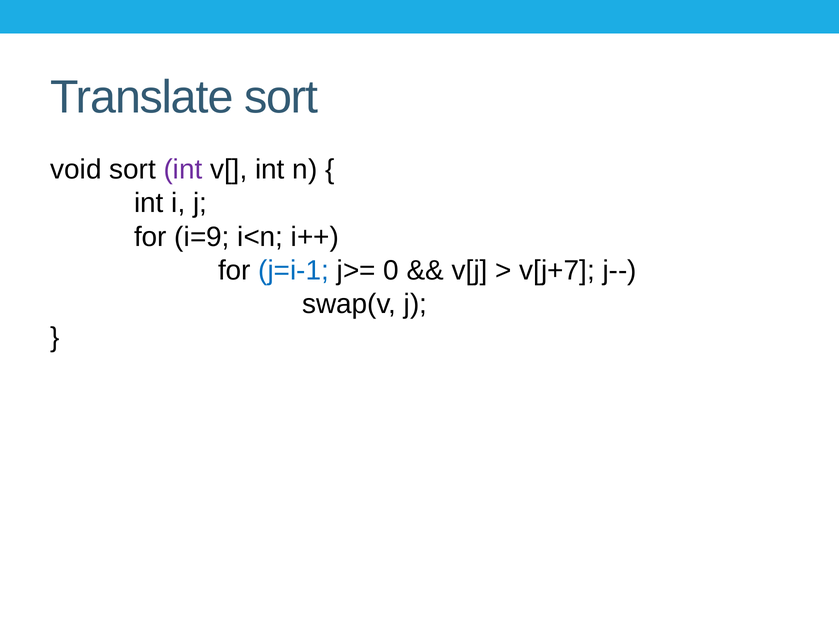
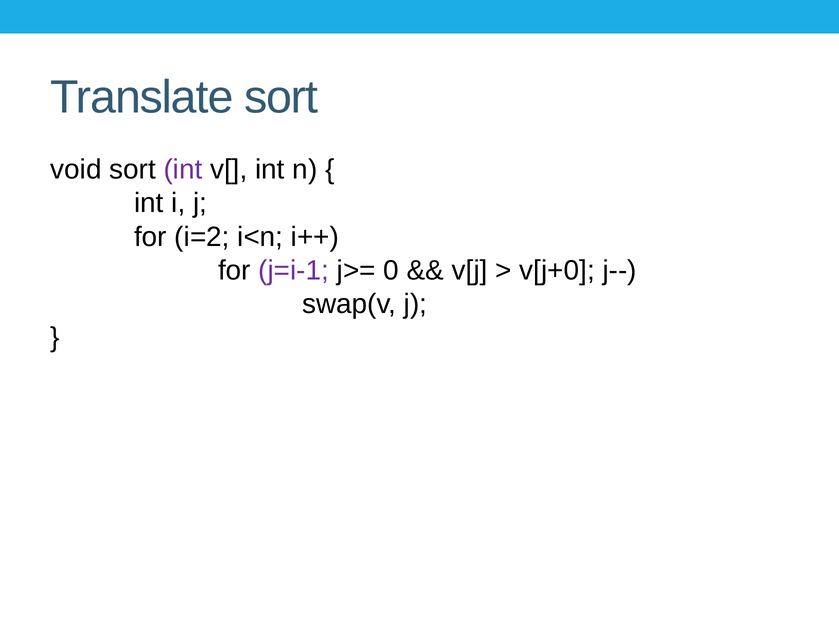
i=9: i=9 -> i=2
j=i-1 colour: blue -> purple
v[j+7: v[j+7 -> v[j+0
